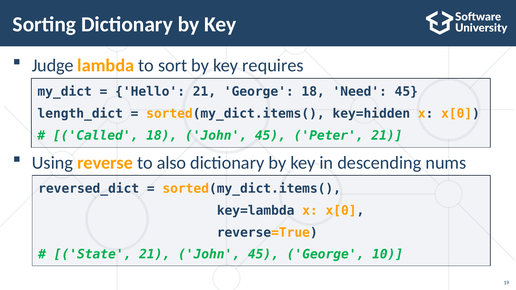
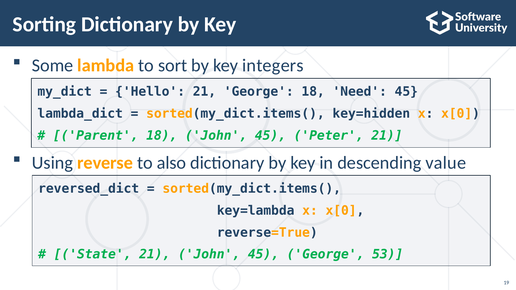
Judge: Judge -> Some
requires: requires -> integers
length_dict: length_dict -> lambda_dict
Called: Called -> Parent
nums: nums -> value
10: 10 -> 53
